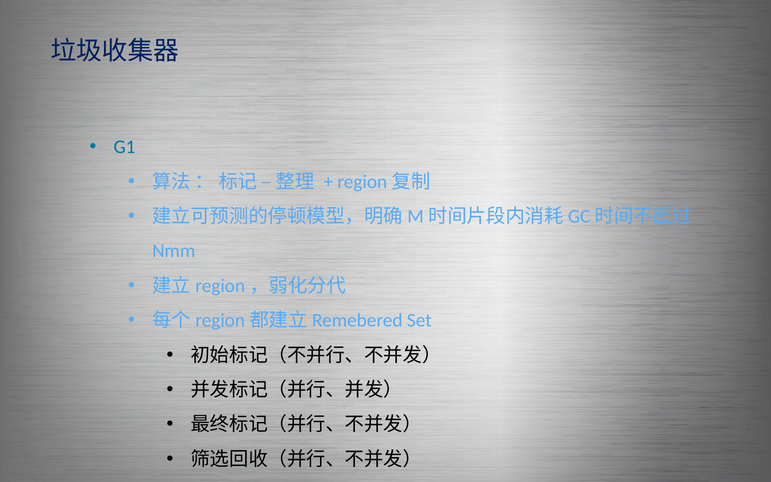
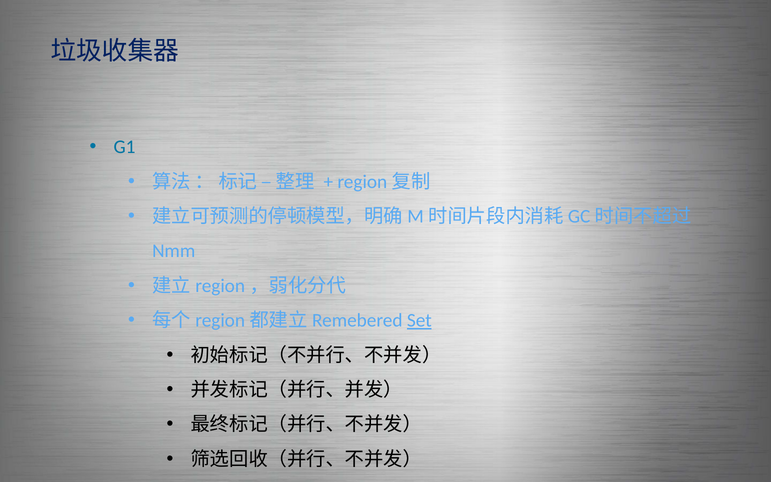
Set underline: none -> present
